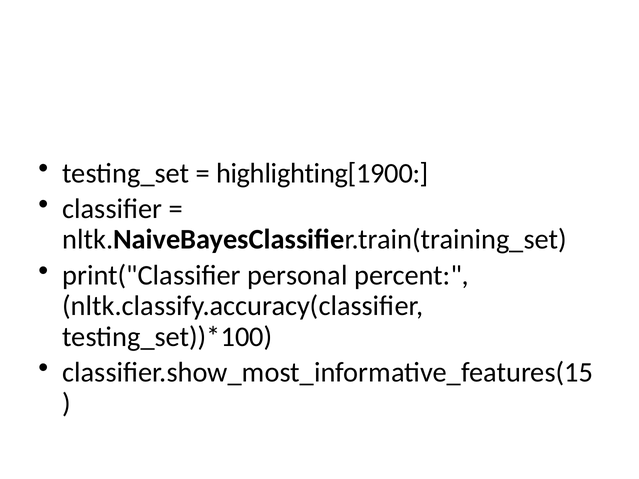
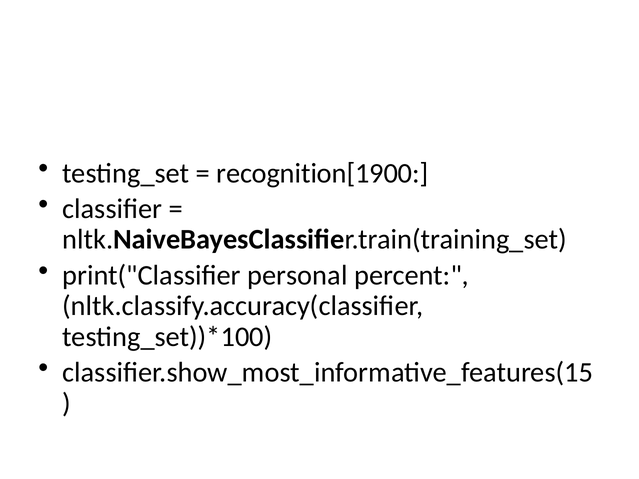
highlighting[1900: highlighting[1900 -> recognition[1900
